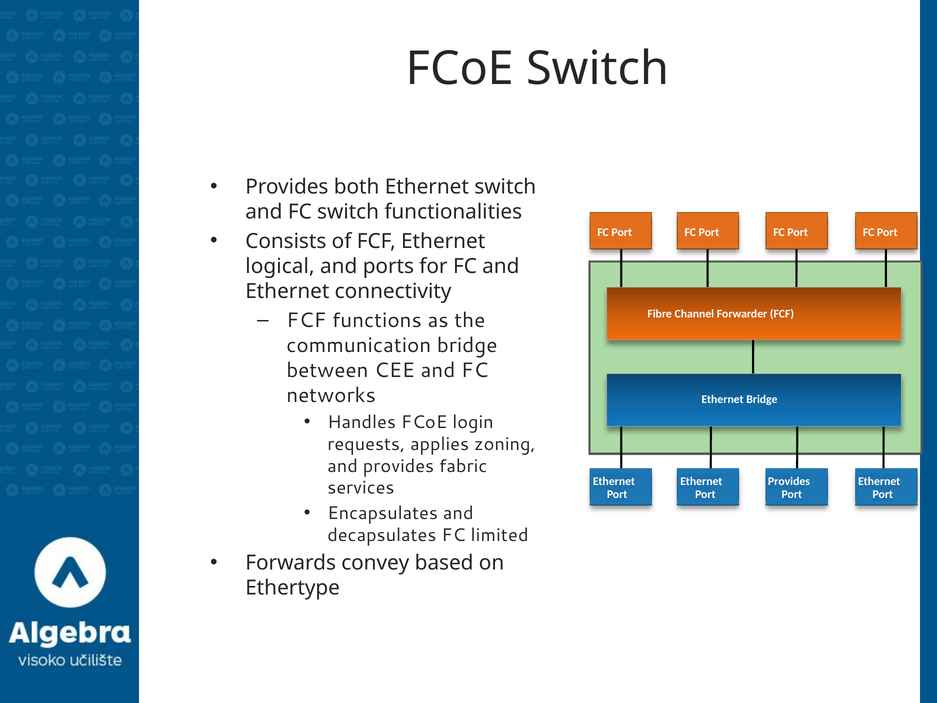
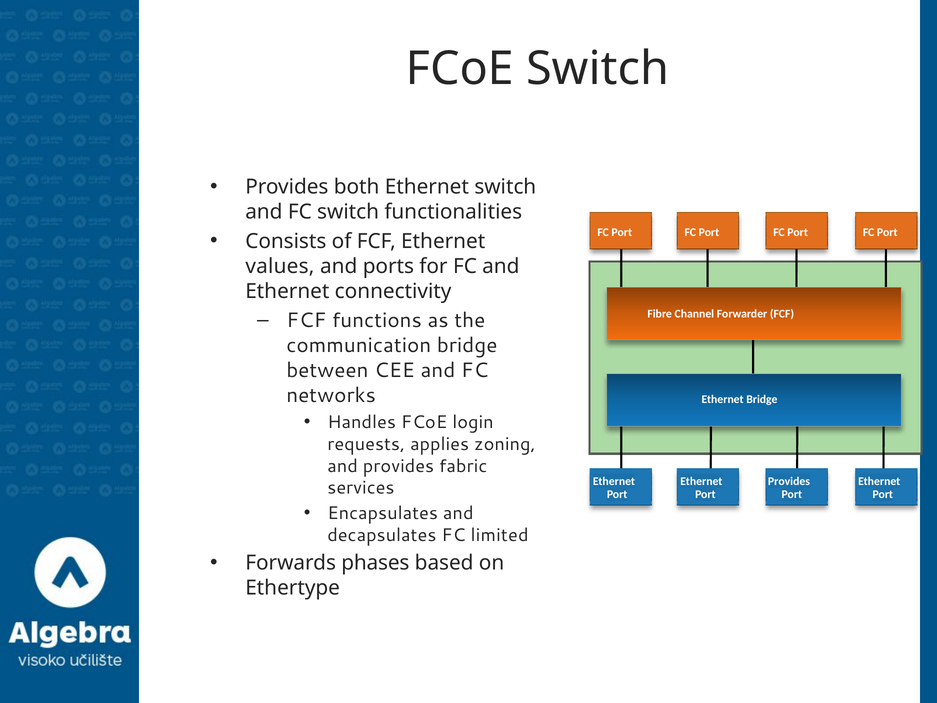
logical: logical -> values
convey: convey -> phases
